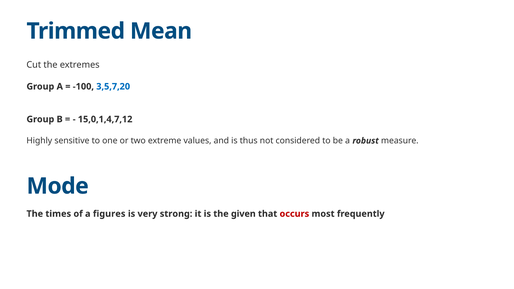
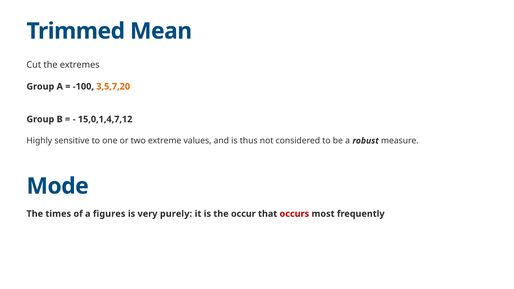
3,5,7,20 colour: blue -> orange
strong: strong -> purely
given: given -> occur
